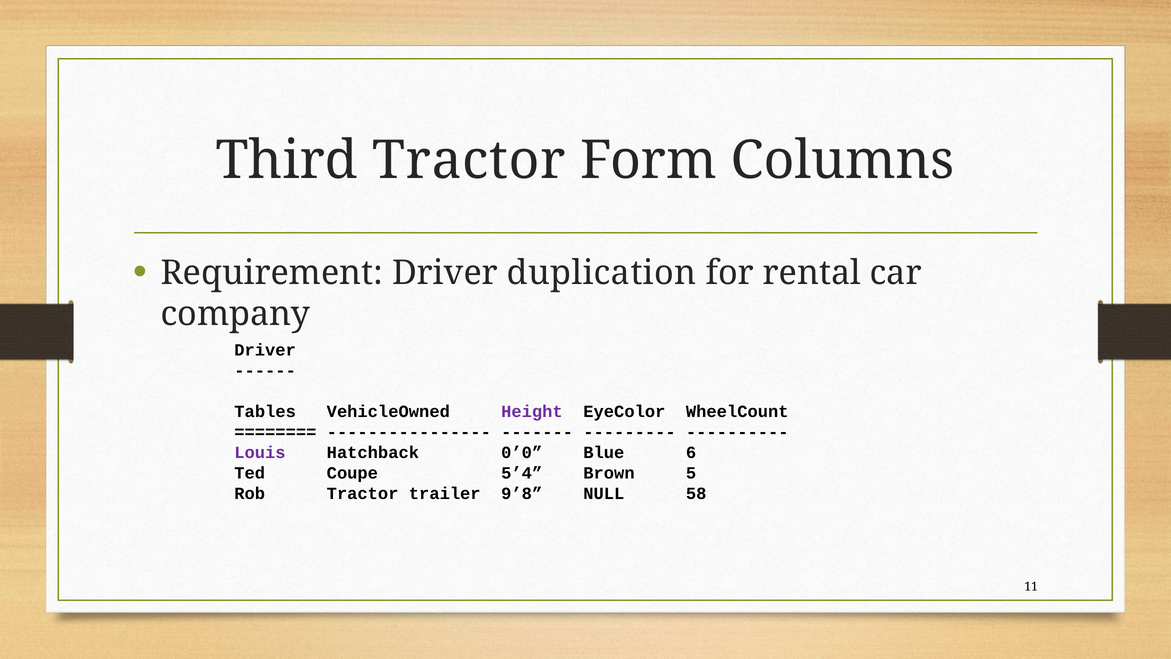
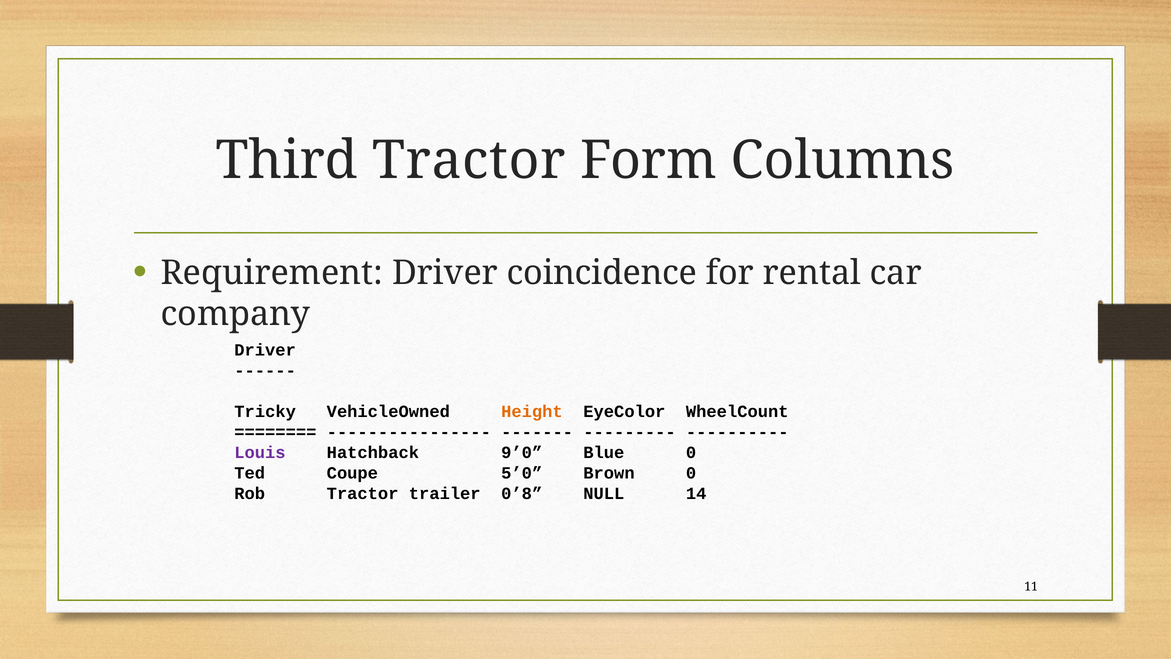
duplication: duplication -> coincidence
Tables: Tables -> Tricky
Height colour: purple -> orange
0’0: 0’0 -> 9’0
Blue 6: 6 -> 0
5’4: 5’4 -> 5’0
Brown 5: 5 -> 0
9’8: 9’8 -> 0’8
58: 58 -> 14
